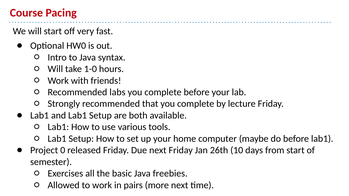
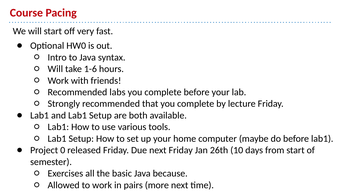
1-0: 1-0 -> 1-6
freebies: freebies -> because
